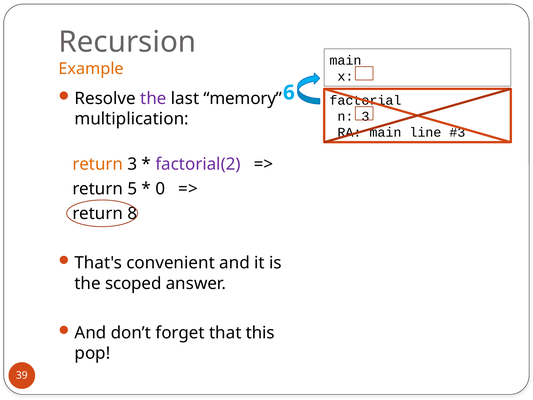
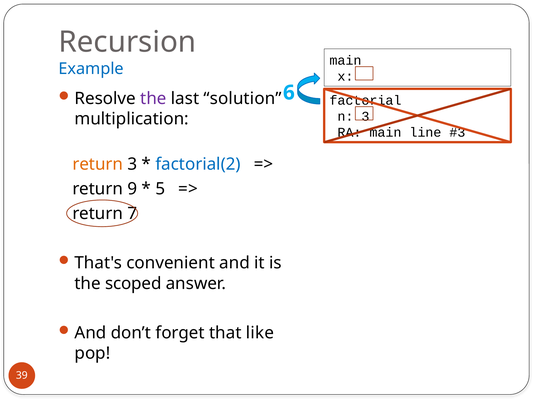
Example colour: orange -> blue
memory: memory -> solution
factorial(2 colour: purple -> blue
5: 5 -> 9
0: 0 -> 5
8: 8 -> 7
this: this -> like
